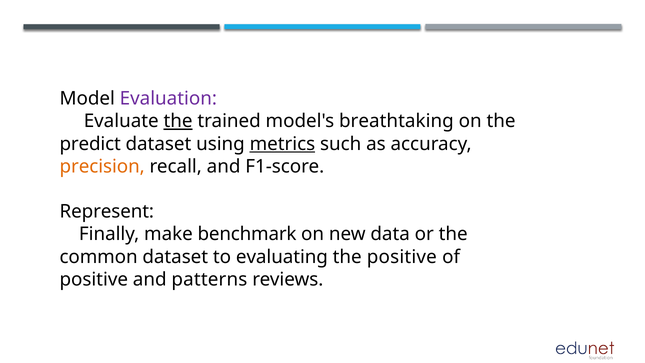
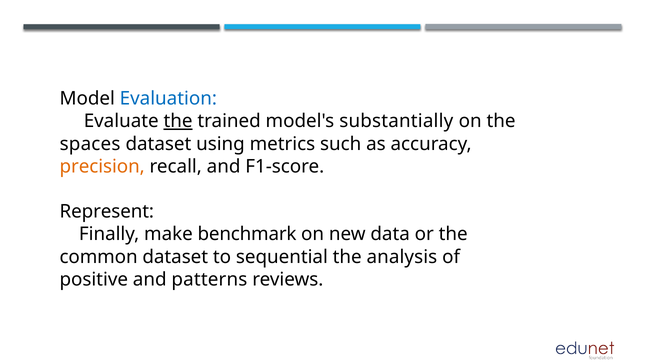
Evaluation colour: purple -> blue
breathtaking: breathtaking -> substantially
predict: predict -> spaces
metrics underline: present -> none
evaluating: evaluating -> sequential
the positive: positive -> analysis
